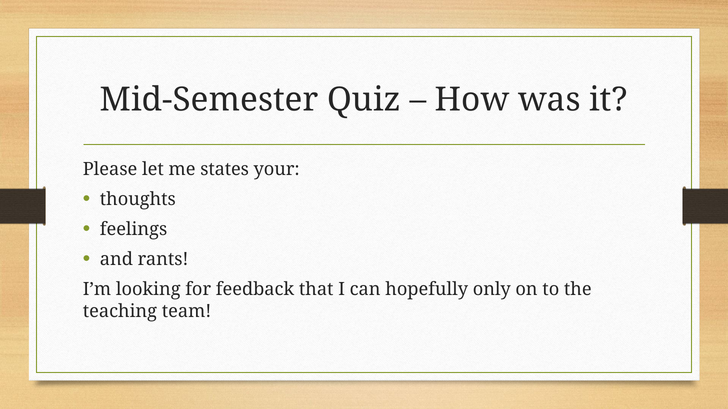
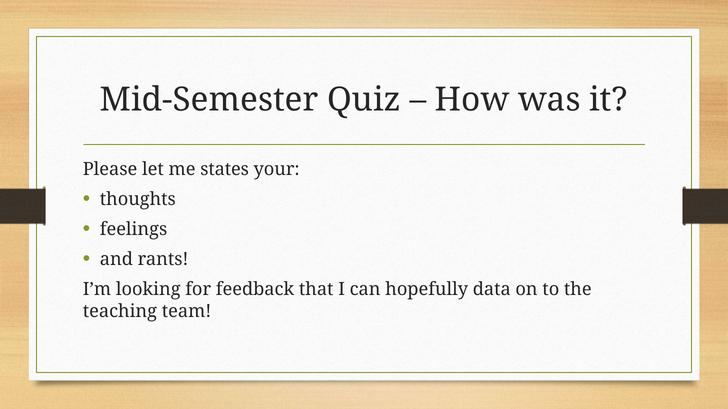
only: only -> data
